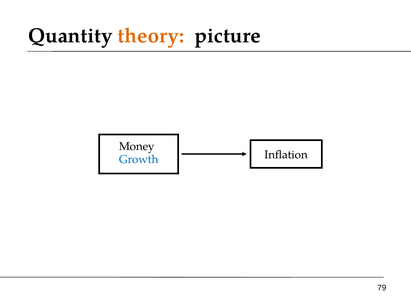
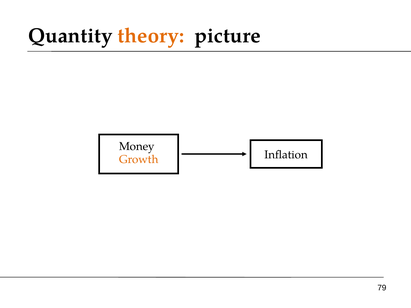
Growth colour: blue -> orange
